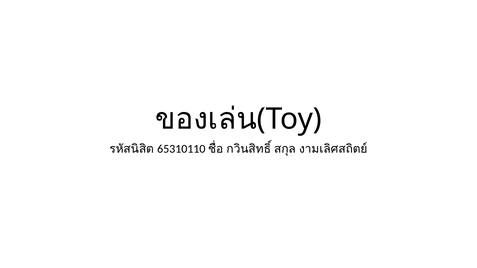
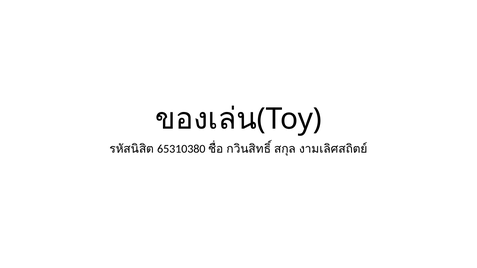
65310110: 65310110 -> 65310380
